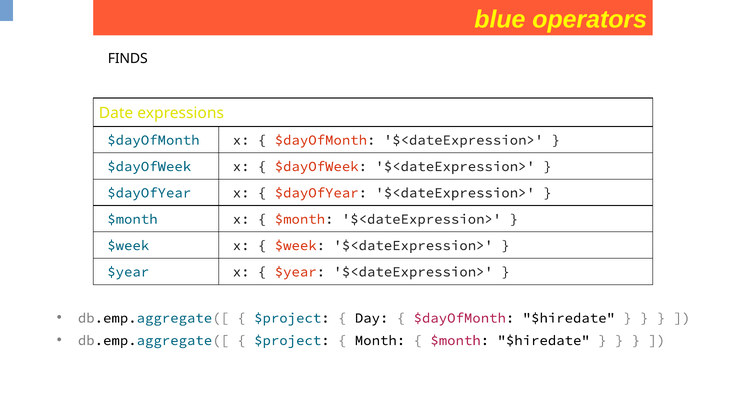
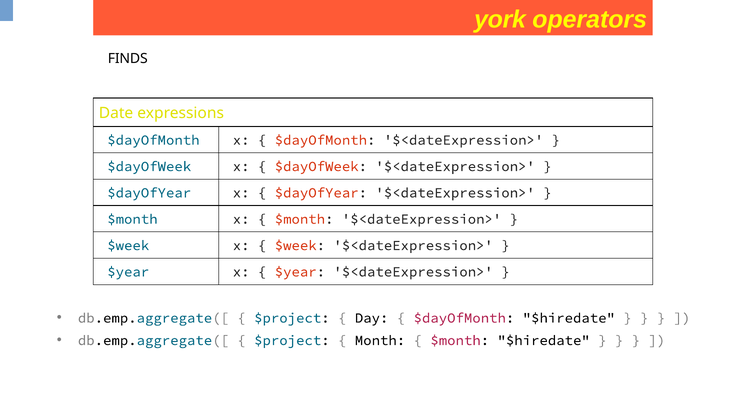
blue: blue -> york
